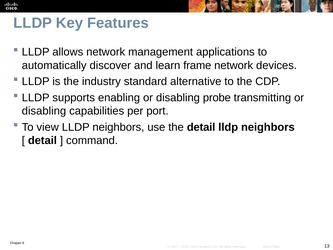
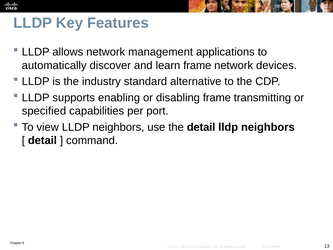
disabling probe: probe -> frame
disabling at (44, 111): disabling -> specified
